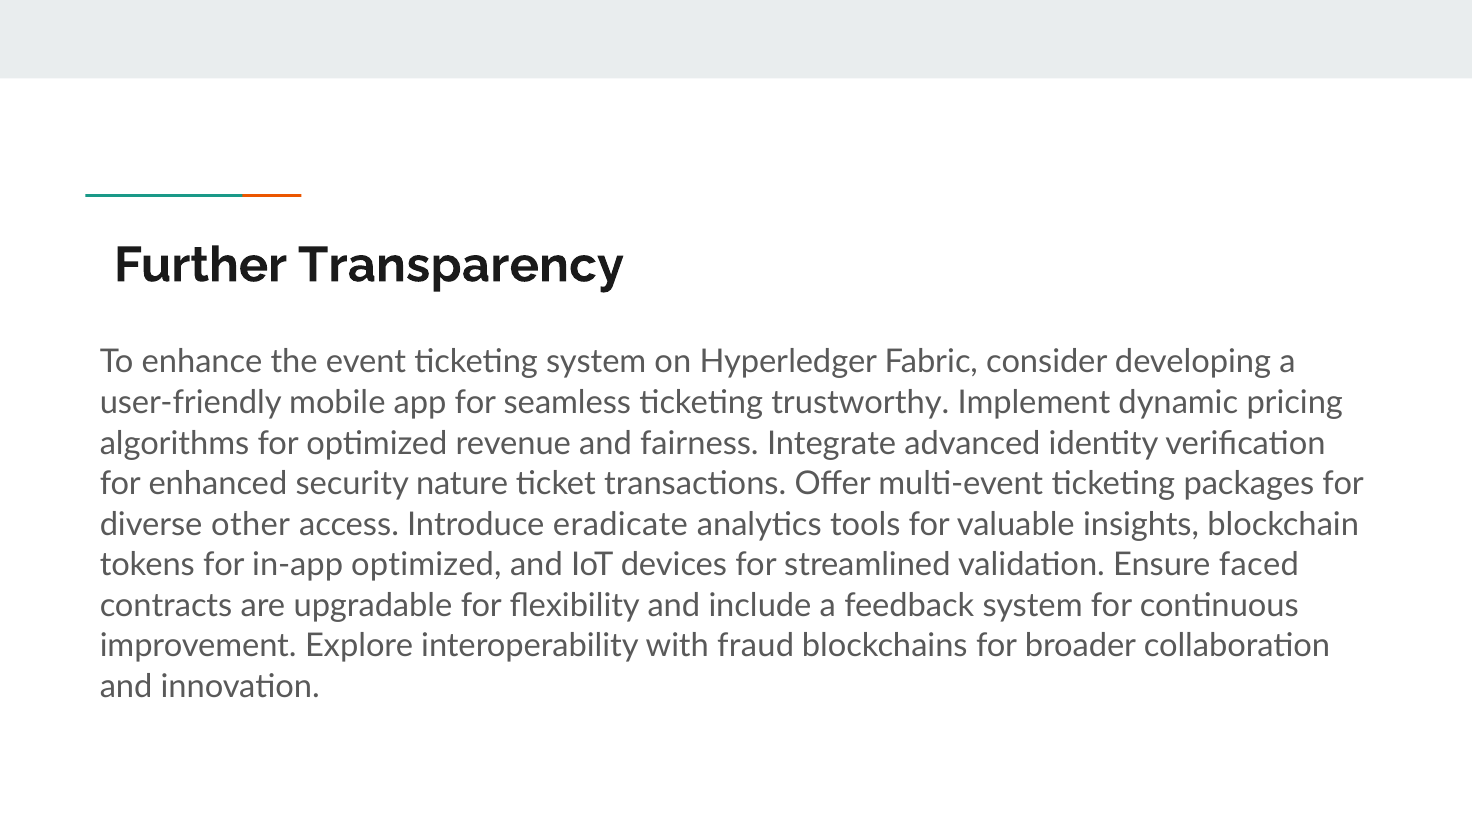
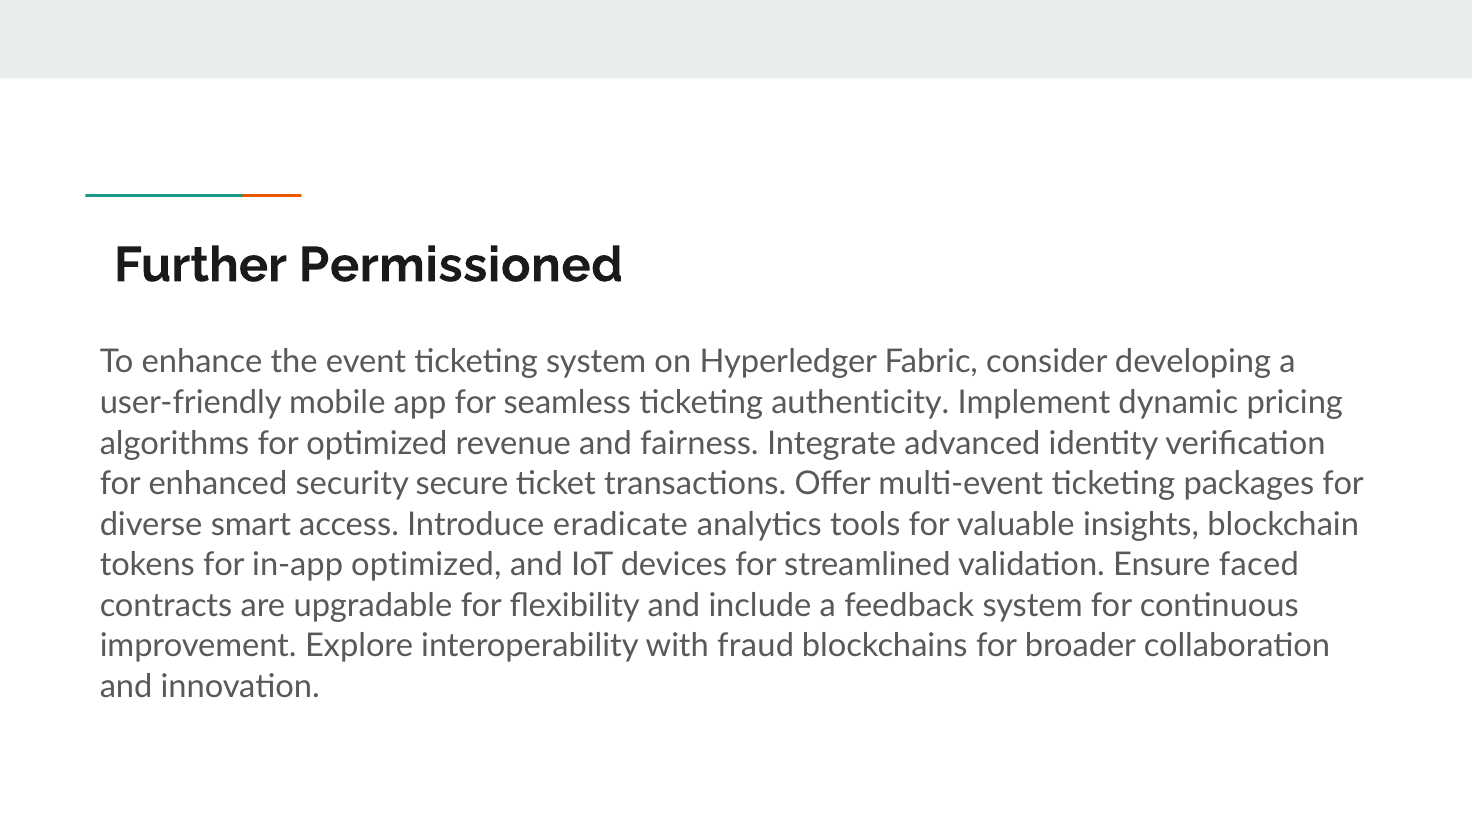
Transparency: Transparency -> Permissioned
trustworthy: trustworthy -> authenticity
nature: nature -> secure
other: other -> smart
